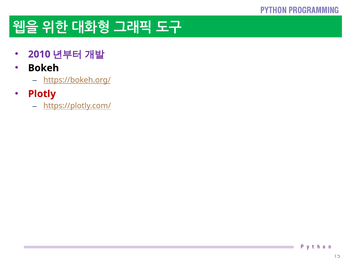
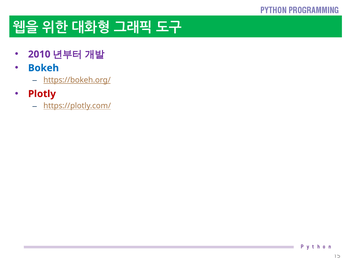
Bokeh colour: black -> blue
